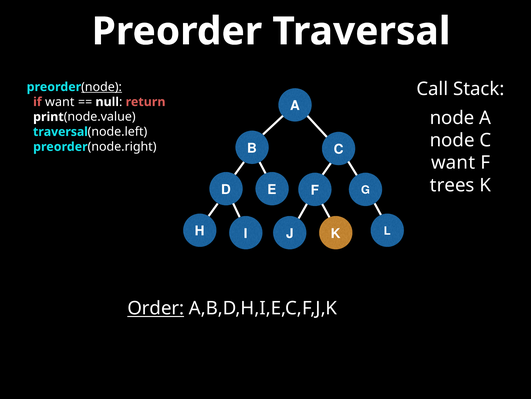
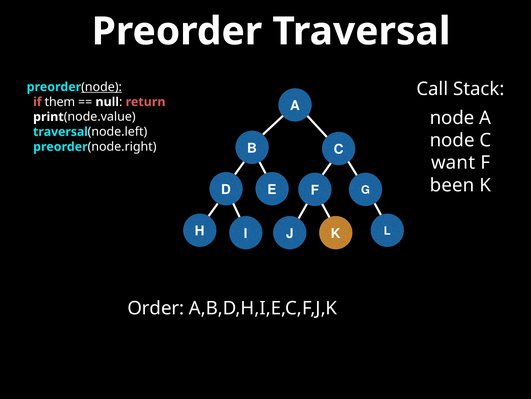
if want: want -> them
trees: trees -> been
Order underline: present -> none
